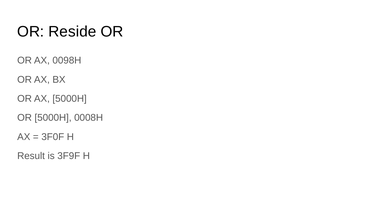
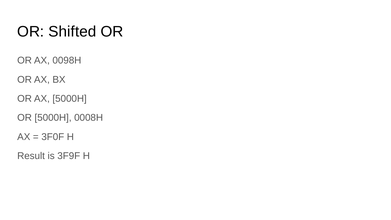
Reside: Reside -> Shifted
